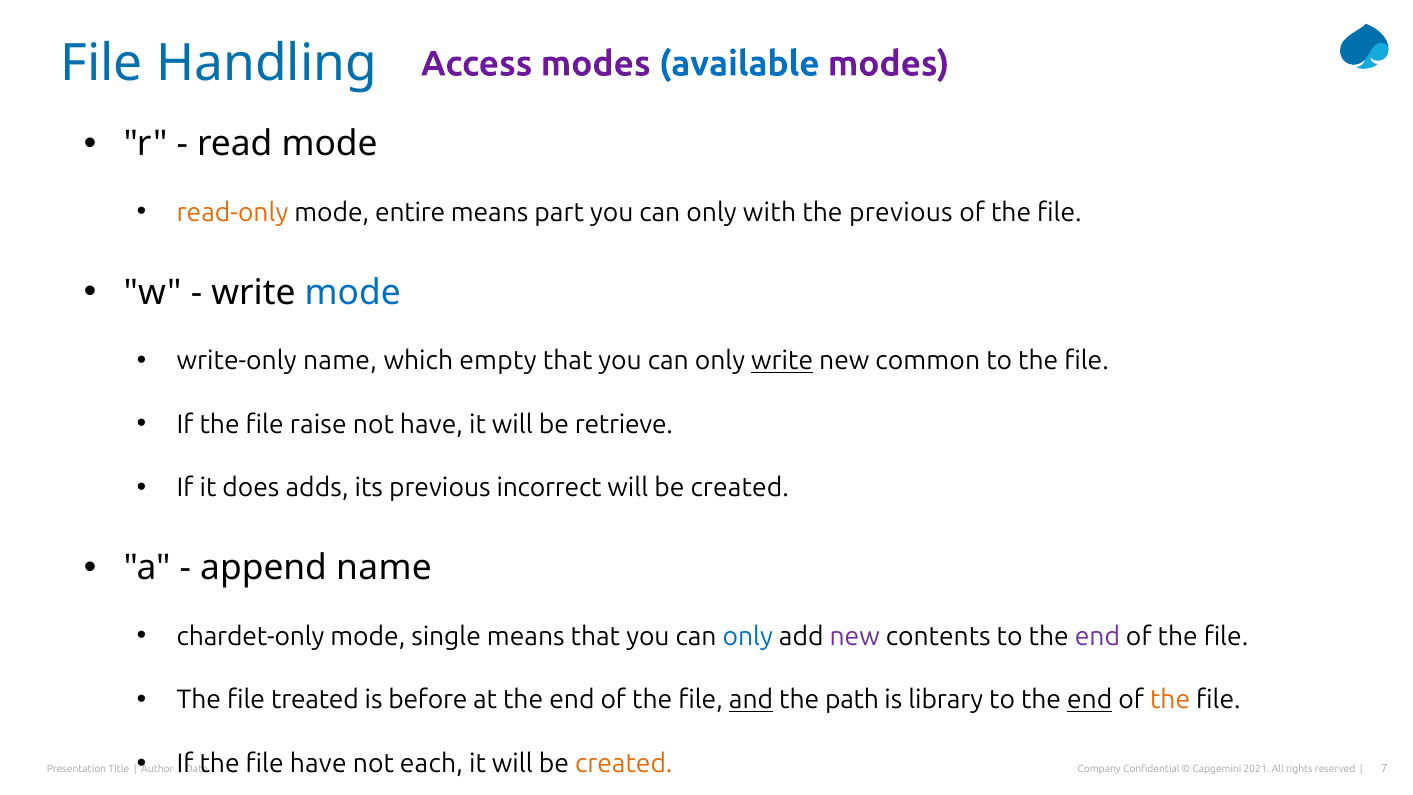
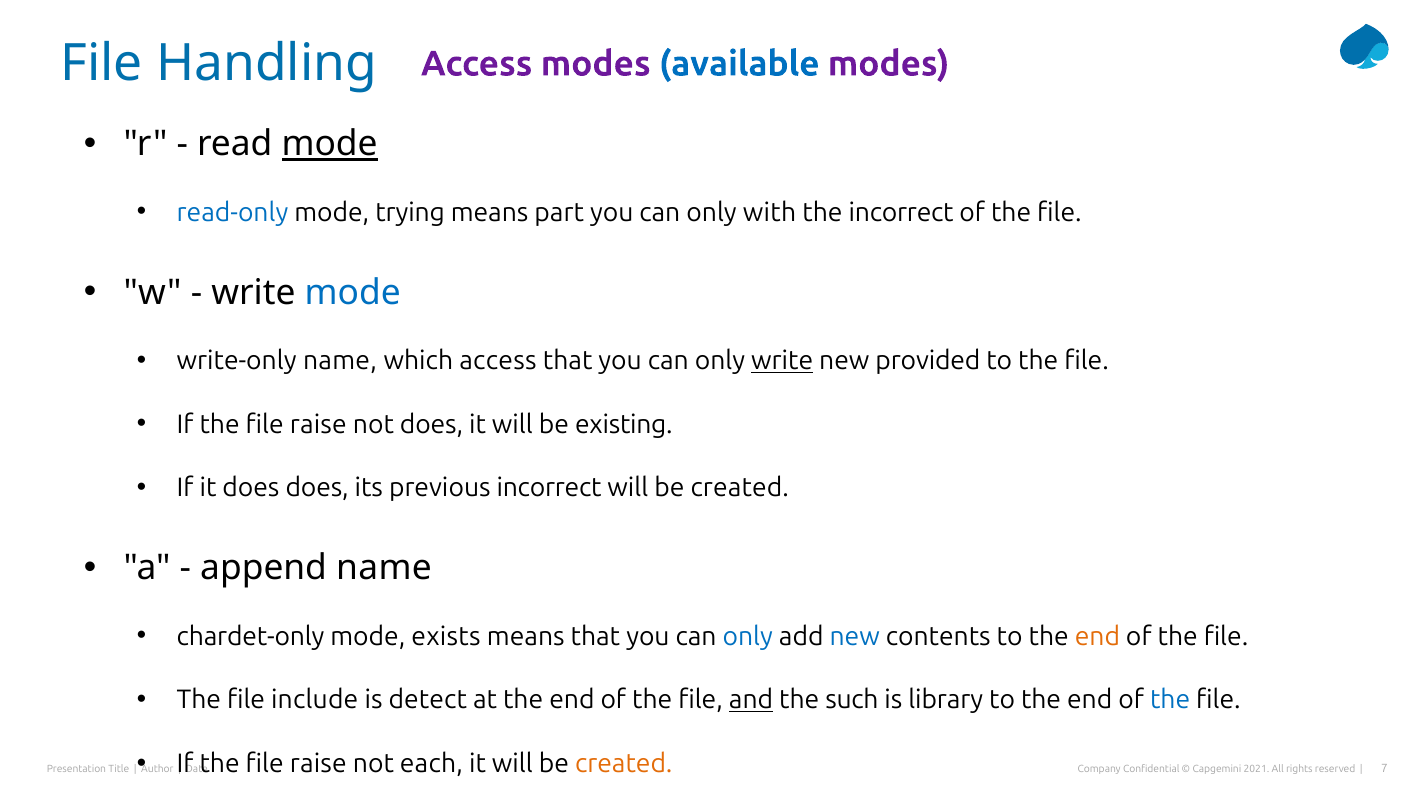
mode at (330, 144) underline: none -> present
read-only colour: orange -> blue
entire: entire -> trying
the previous: previous -> incorrect
which empty: empty -> access
common: common -> provided
not have: have -> does
retrieve: retrieve -> existing
does adds: adds -> does
single: single -> exists
new at (855, 636) colour: purple -> blue
end at (1097, 636) colour: purple -> orange
treated: treated -> include
before: before -> detect
path: path -> such
end at (1090, 700) underline: present -> none
the at (1170, 700) colour: orange -> blue
have at (318, 764): have -> raise
